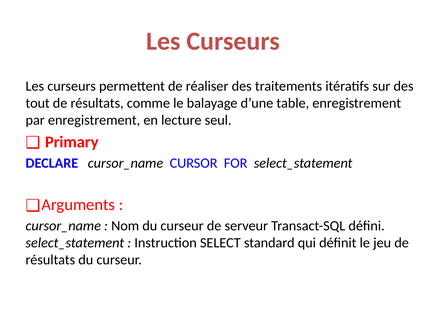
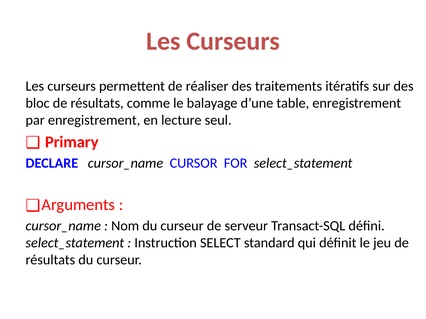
tout: tout -> bloc
